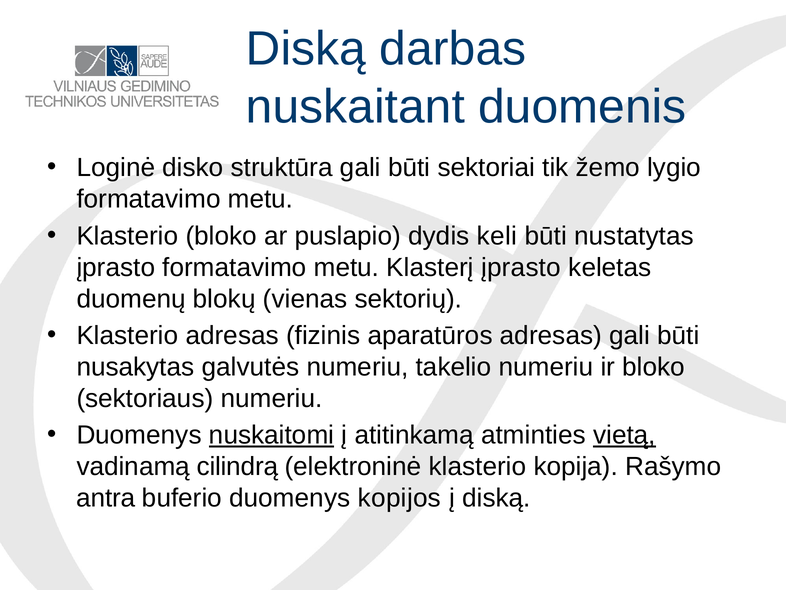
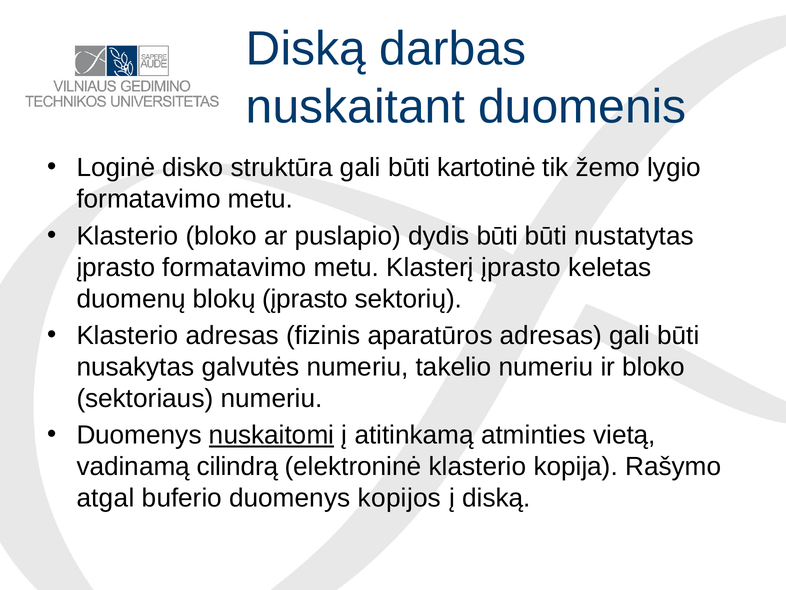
sektoriai: sektoriai -> kartotinė
dydis keli: keli -> būti
blokų vienas: vienas -> įprasto
vietą underline: present -> none
antra: antra -> atgal
